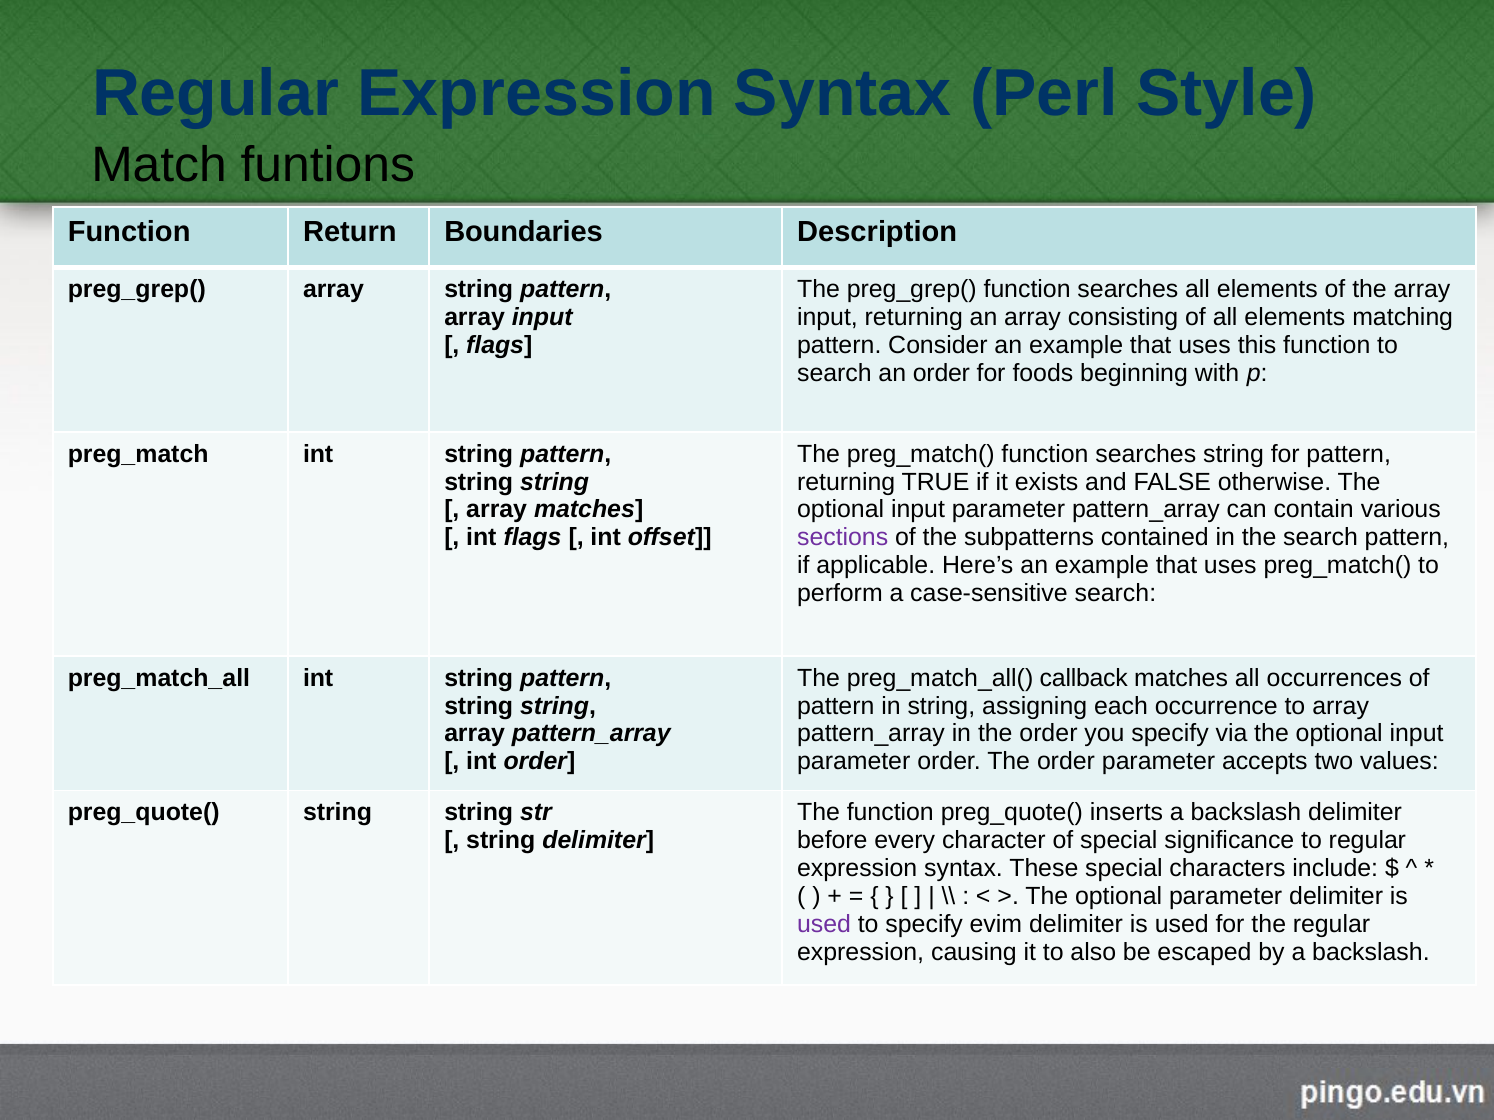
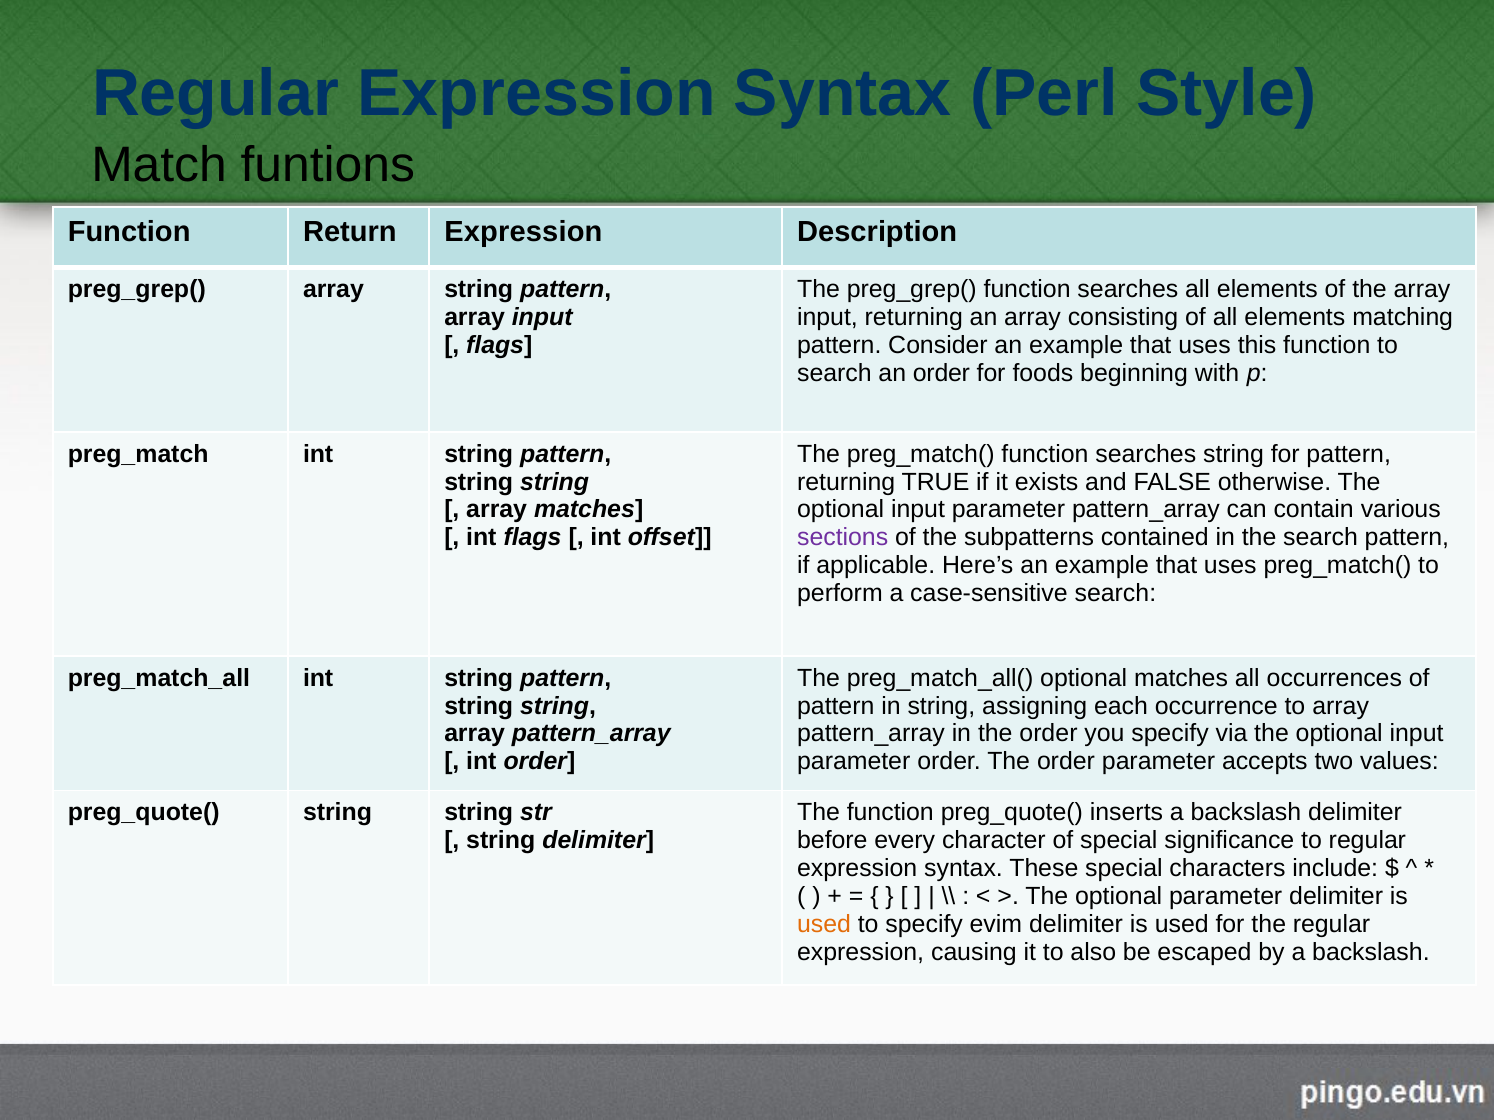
Return Boundaries: Boundaries -> Expression
callback at (1084, 678): callback -> optional
used at (824, 924) colour: purple -> orange
